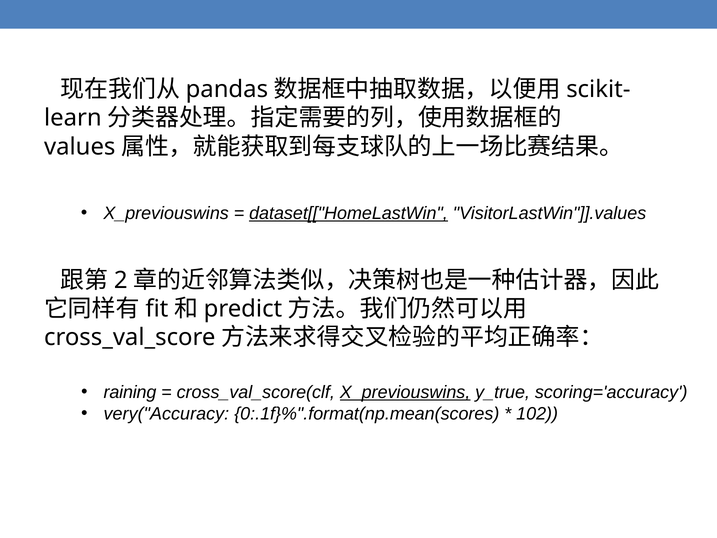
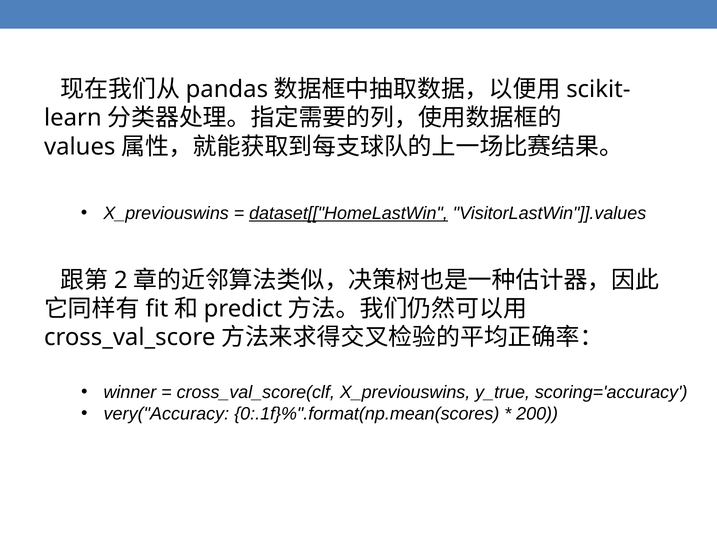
raining: raining -> winner
X_previouswins at (405, 392) underline: present -> none
102: 102 -> 200
